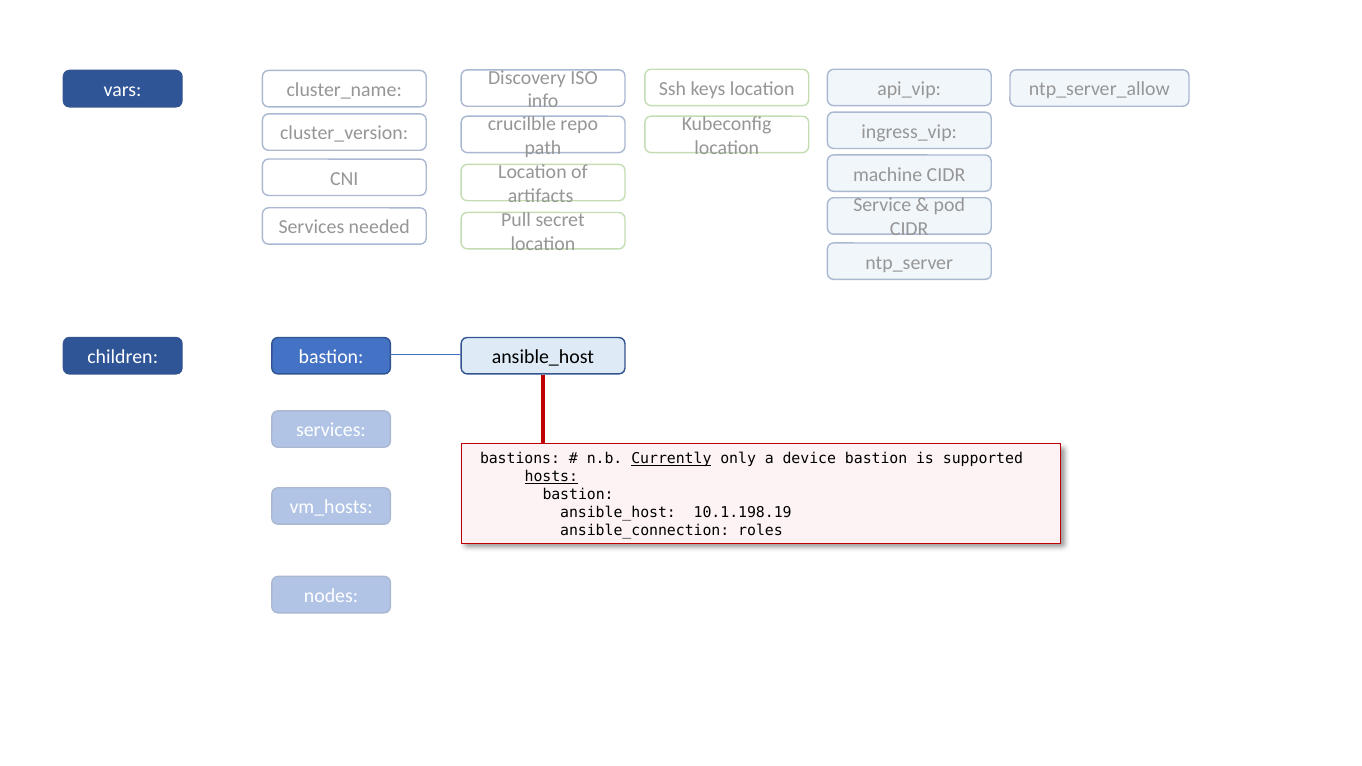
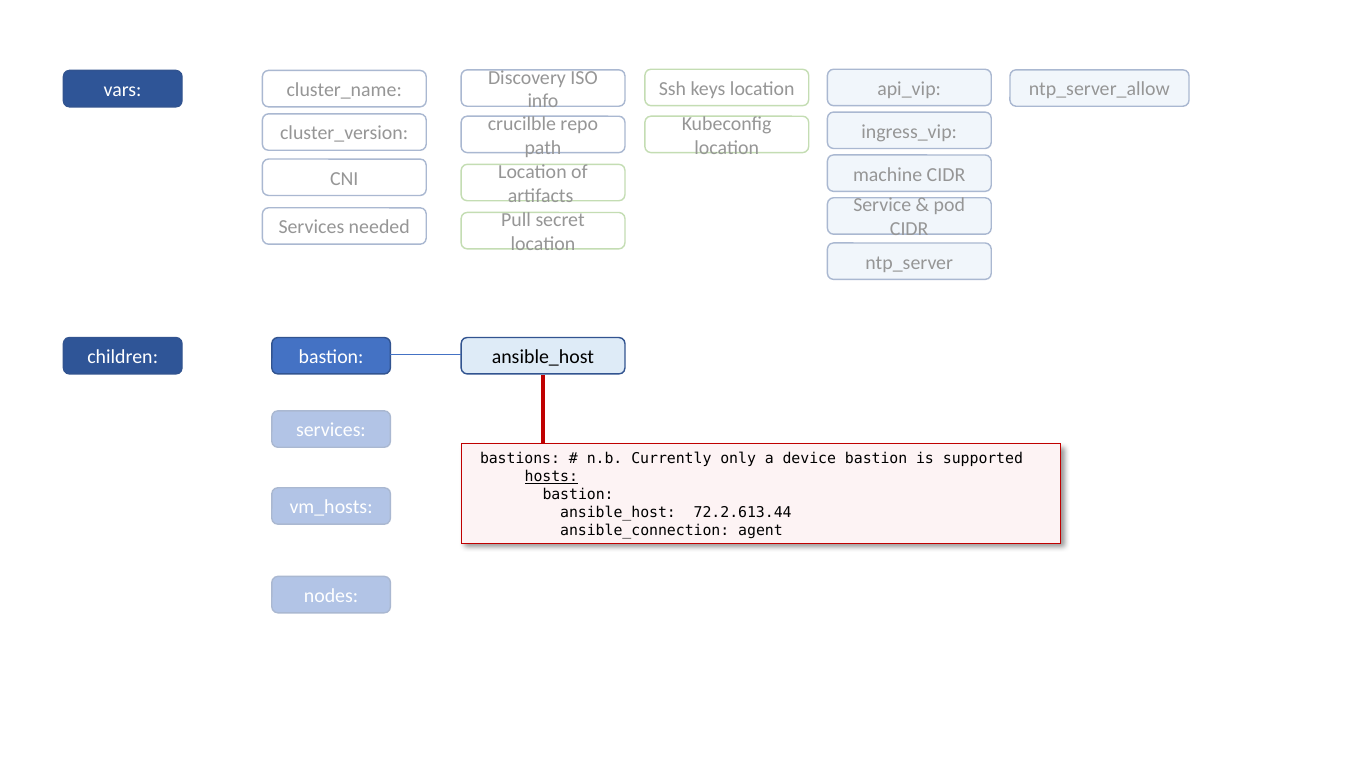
Currently underline: present -> none
10.1.198.19: 10.1.198.19 -> 72.2.613.44
roles: roles -> agent
